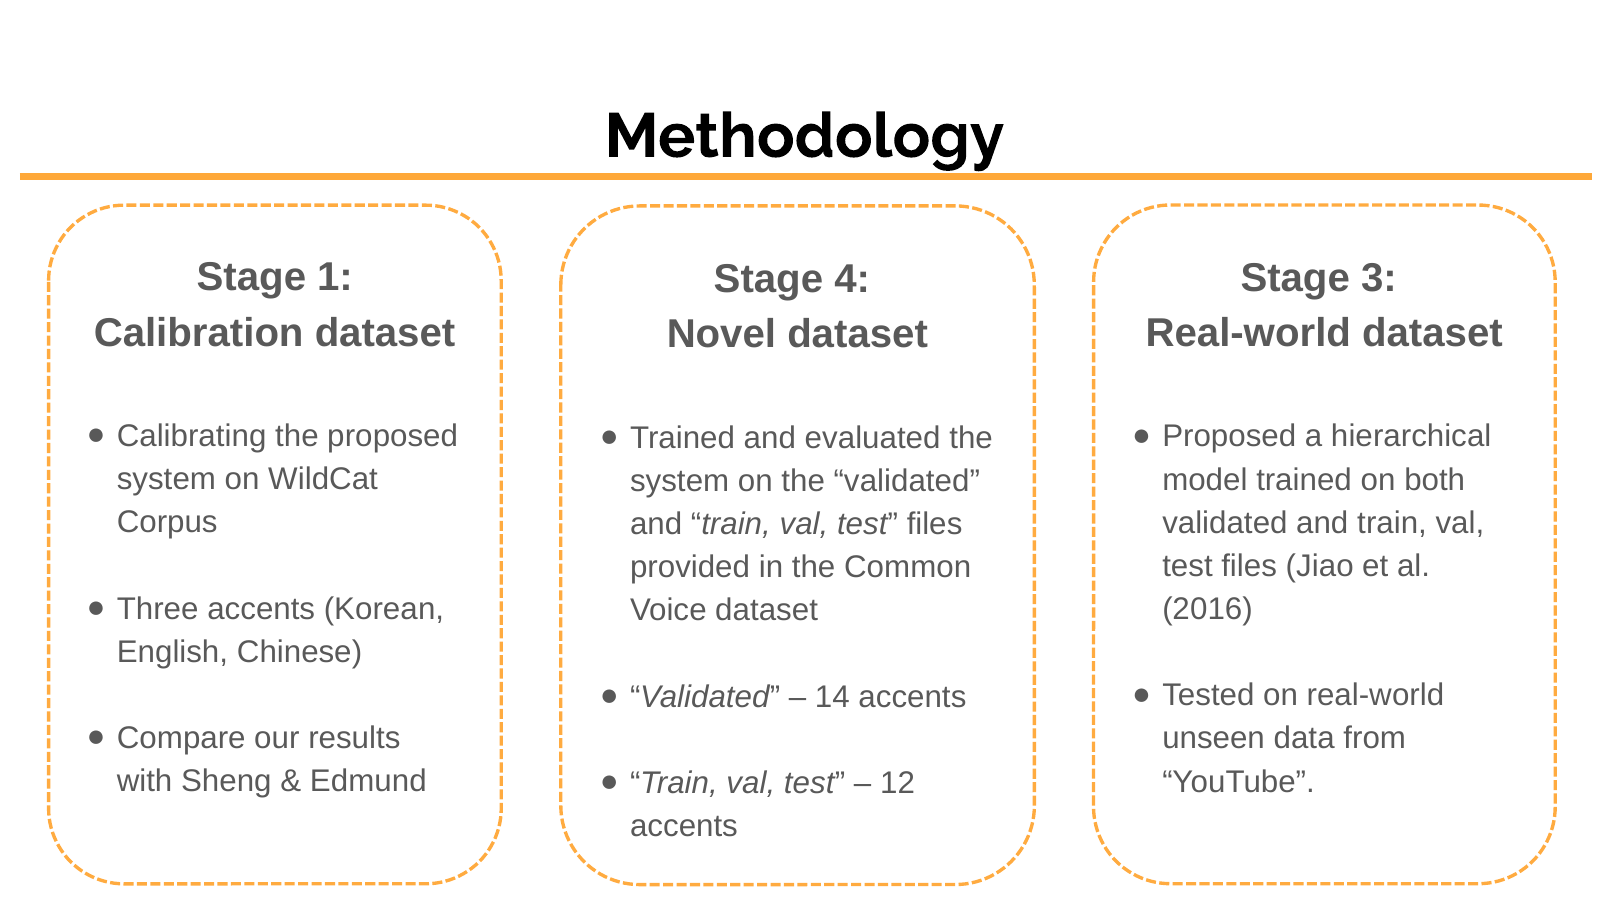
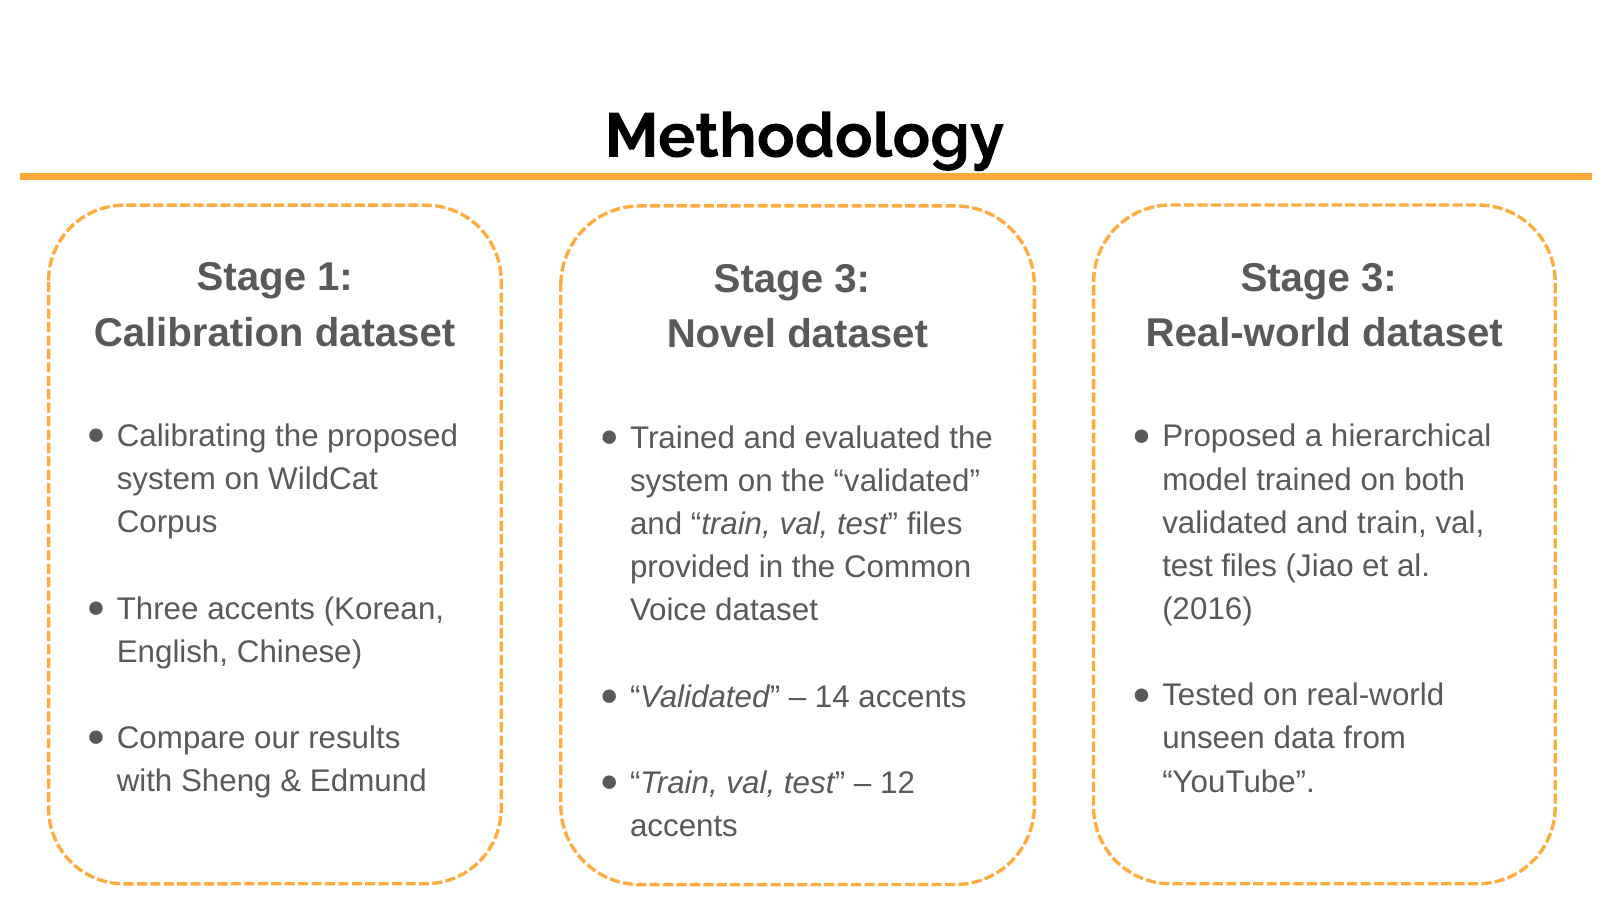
4 at (852, 279): 4 -> 3
